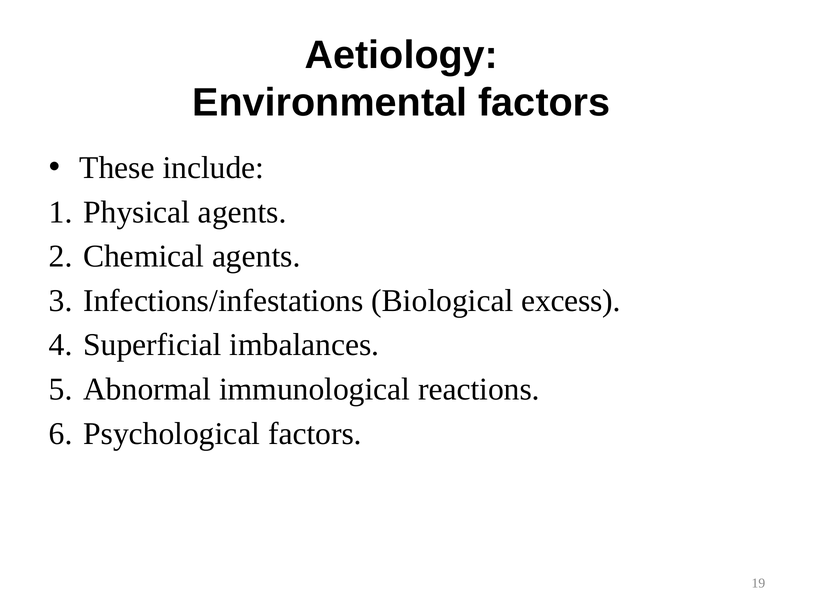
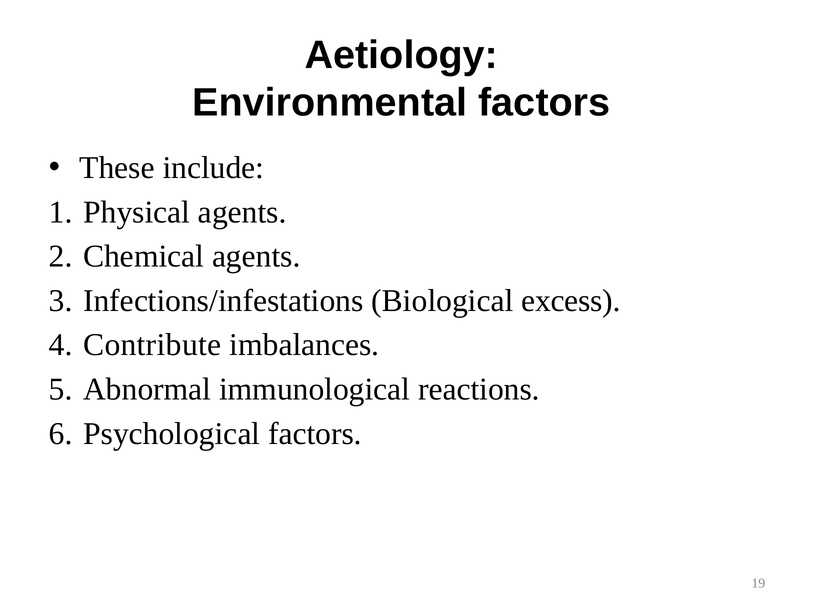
Superficial: Superficial -> Contribute
